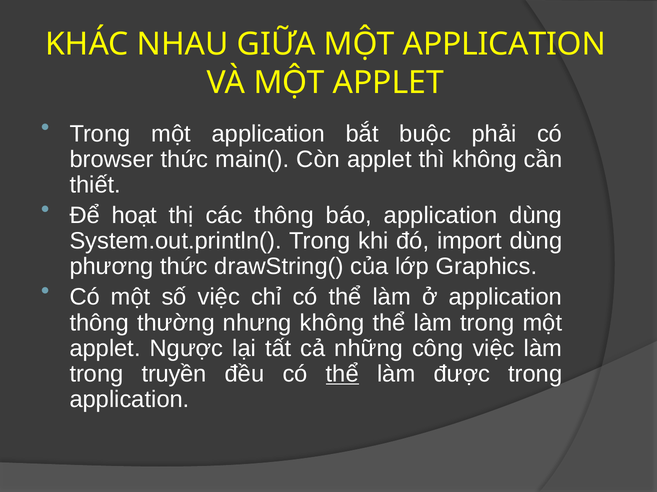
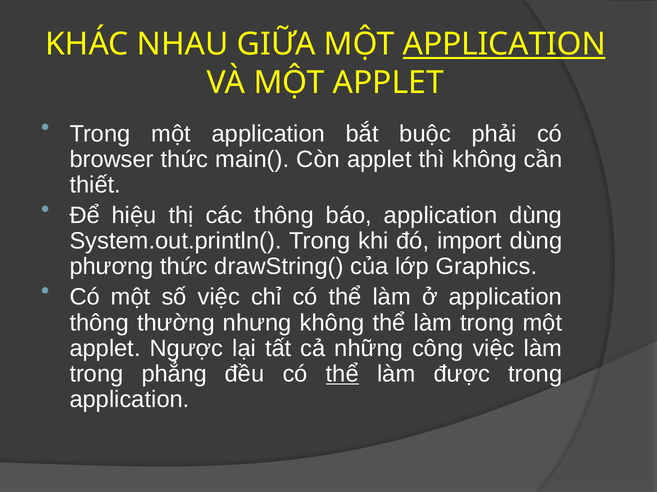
APPLICATION at (504, 44) underline: none -> present
hoạt: hoạt -> hiệu
truyền: truyền -> phẳng
